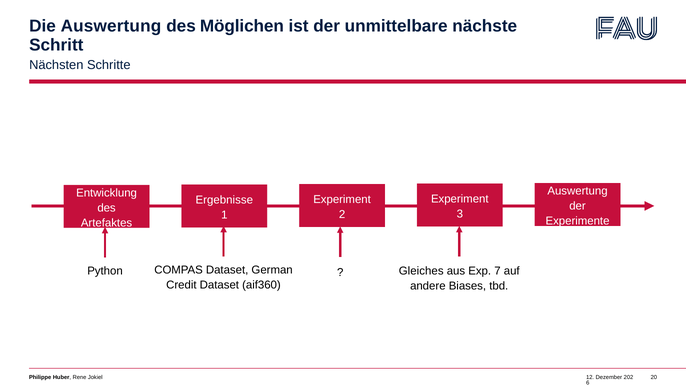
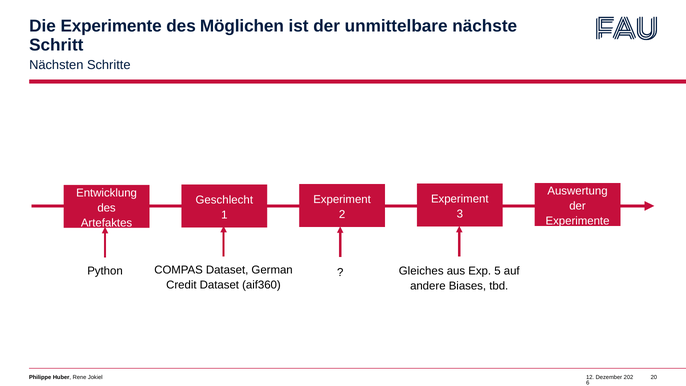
Die Auswertung: Auswertung -> Experimente
Ergebnisse: Ergebnisse -> Geschlecht
7: 7 -> 5
